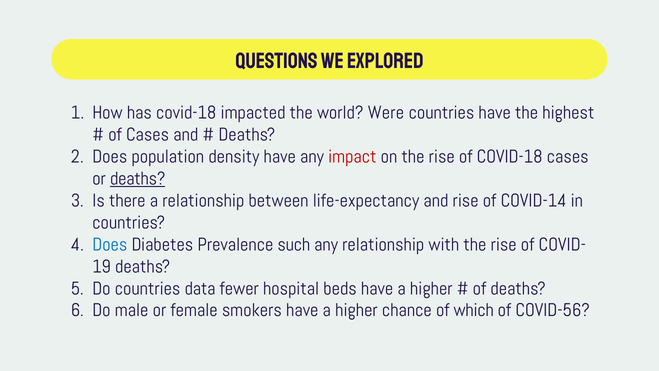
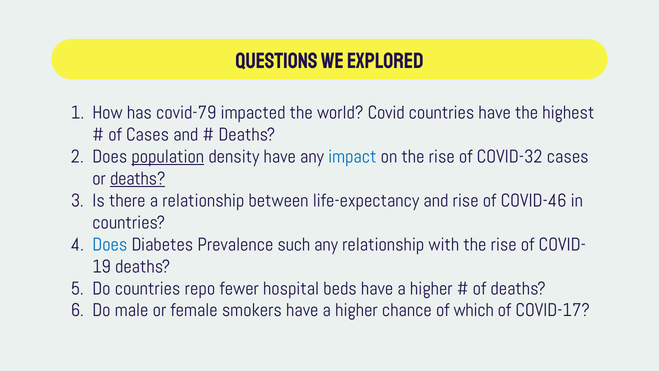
has covid-18: covid-18 -> covid-79
Were: Were -> Covid
population underline: none -> present
impact colour: red -> blue
of COVID-18: COVID-18 -> COVID-32
COVID-14: COVID-14 -> COVID-46
data: data -> repo
COVID-56: COVID-56 -> COVID-17
